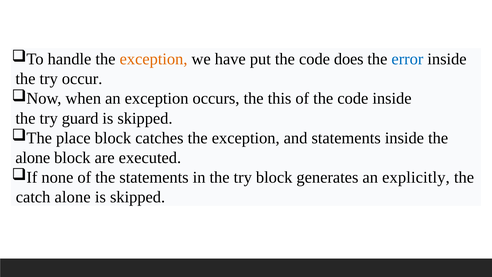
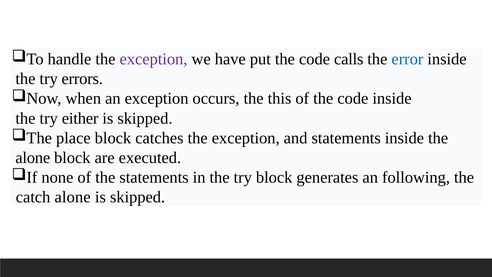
exception at (154, 59) colour: orange -> purple
does: does -> calls
occur: occur -> errors
guard: guard -> either
explicitly: explicitly -> following
